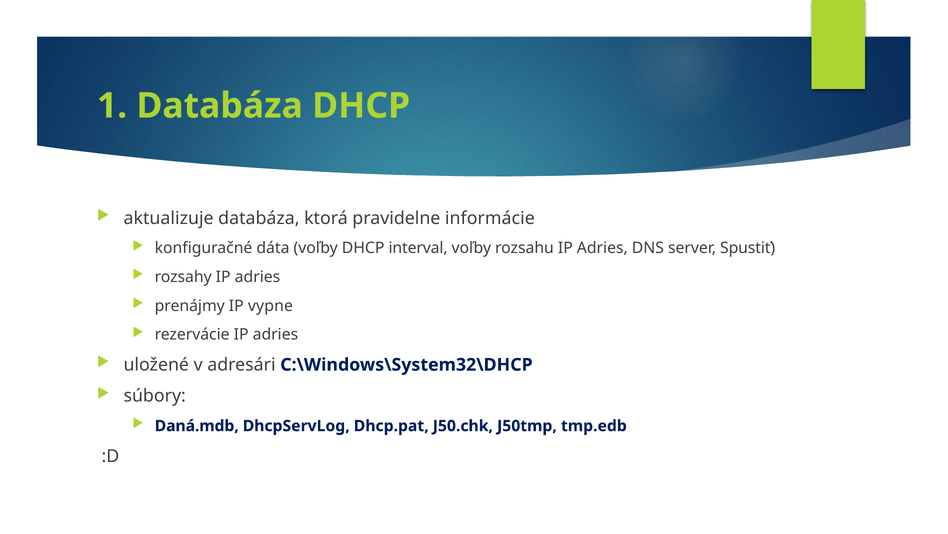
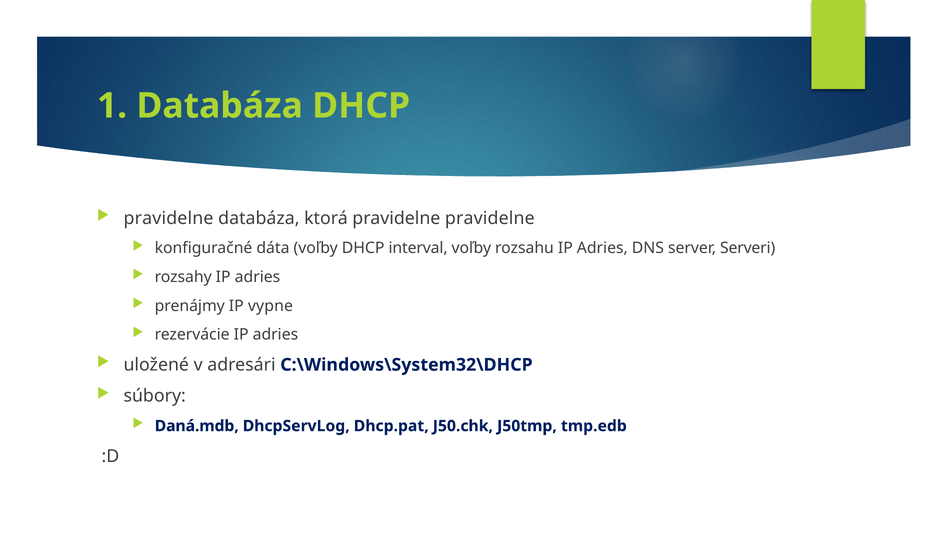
aktualizuje at (169, 218): aktualizuje -> pravidelne
pravidelne informácie: informácie -> pravidelne
Spustiť: Spustiť -> Serveri
